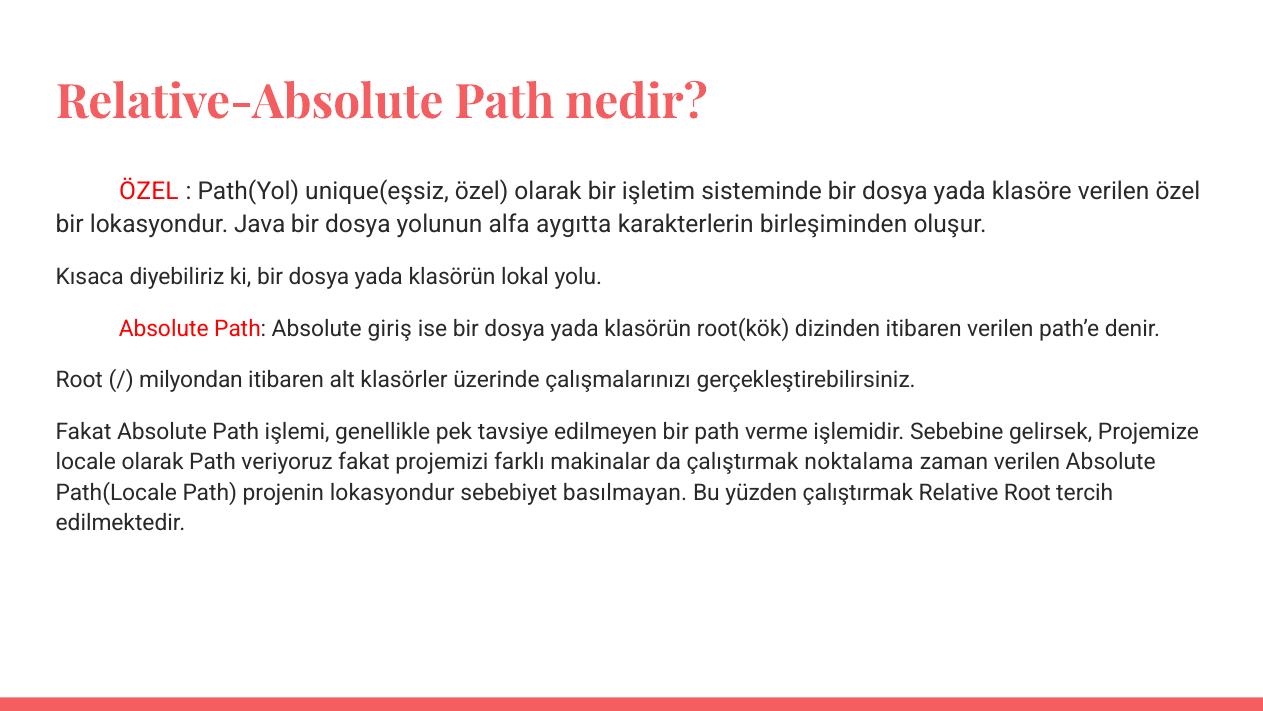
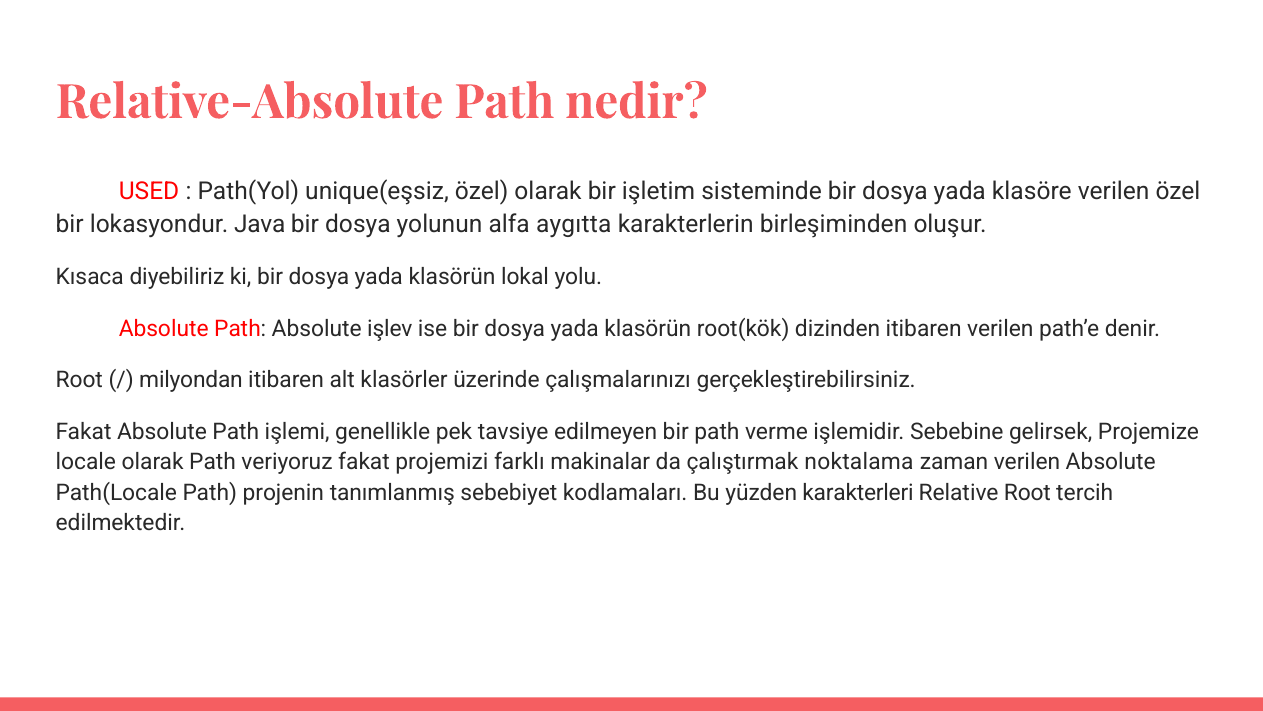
ÖZEL at (149, 191): ÖZEL -> USED
giriş: giriş -> işlev
projenin lokasyondur: lokasyondur -> tanımlanmış
basılmayan: basılmayan -> kodlamaları
yüzden çalıştırmak: çalıştırmak -> karakterleri
